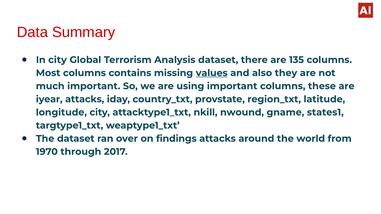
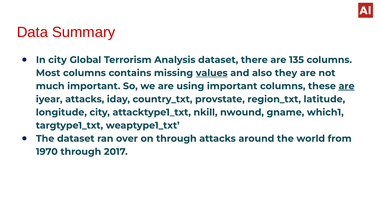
are at (347, 86) underline: none -> present
states1: states1 -> which1
on findings: findings -> through
